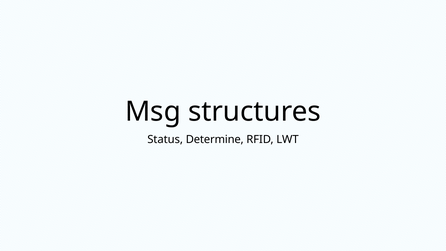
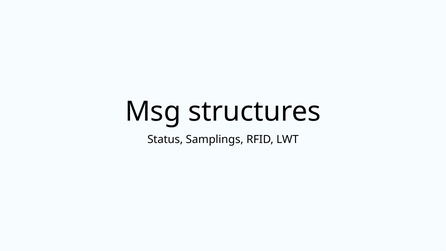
Determine: Determine -> Samplings
